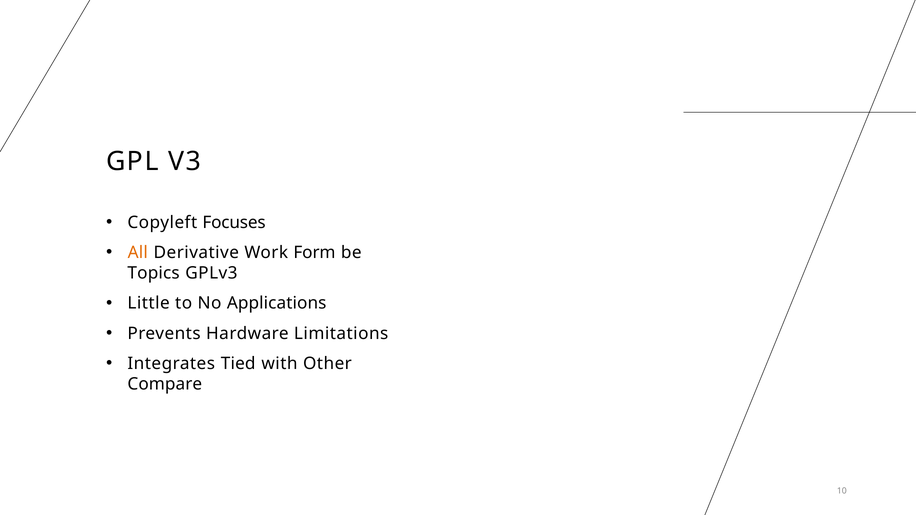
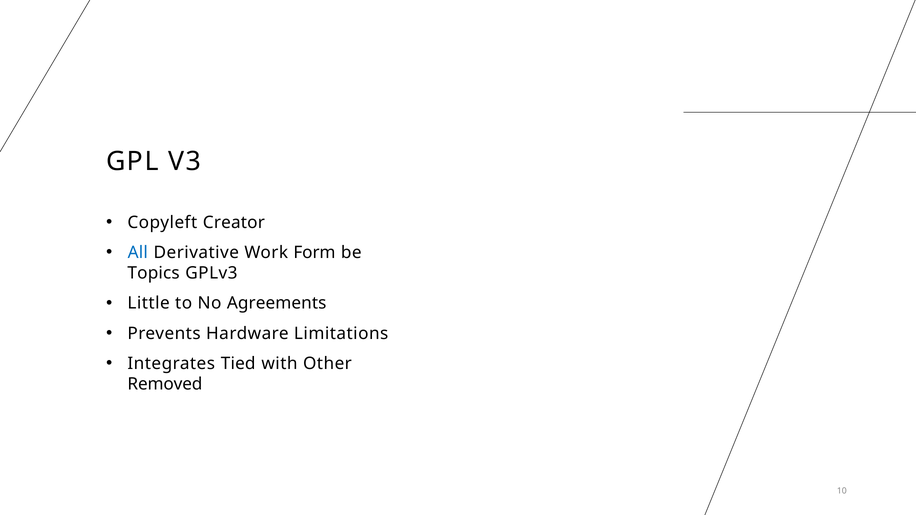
Focuses: Focuses -> Creator
All colour: orange -> blue
Applications: Applications -> Agreements
Compare: Compare -> Removed
